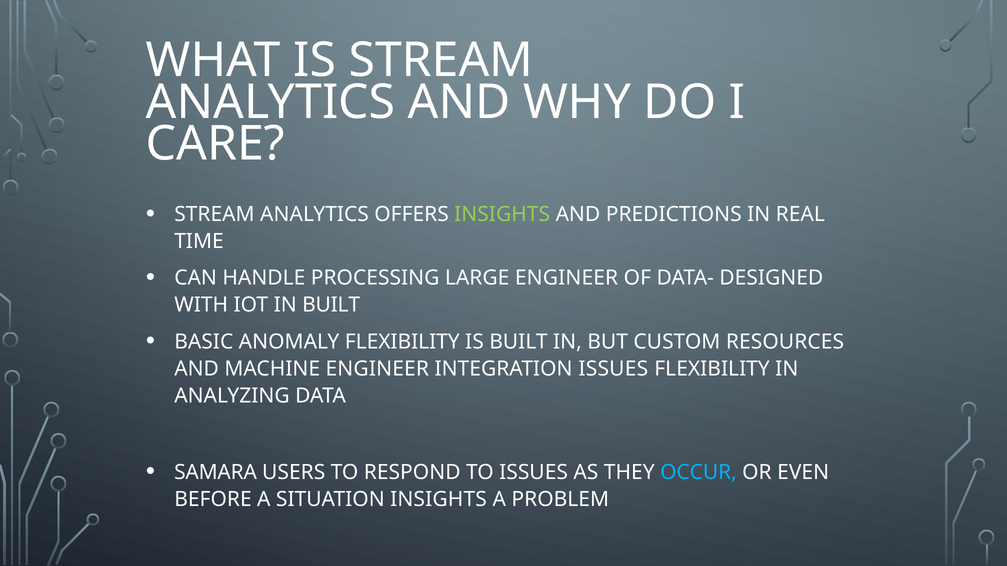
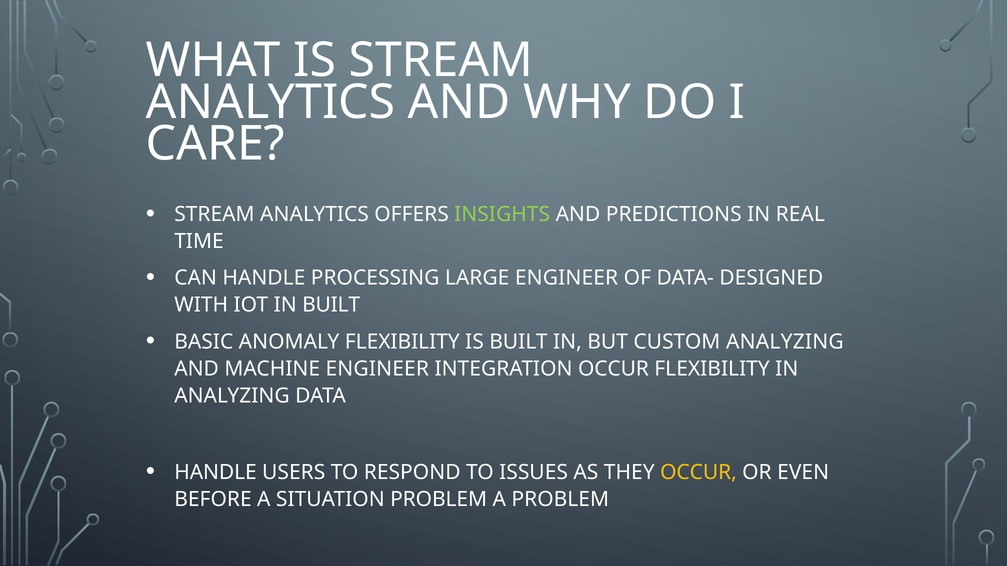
CUSTOM RESOURCES: RESOURCES -> ANALYZING
INTEGRATION ISSUES: ISSUES -> OCCUR
SAMARA at (216, 472): SAMARA -> HANDLE
OCCUR at (698, 472) colour: light blue -> yellow
SITUATION INSIGHTS: INSIGHTS -> PROBLEM
